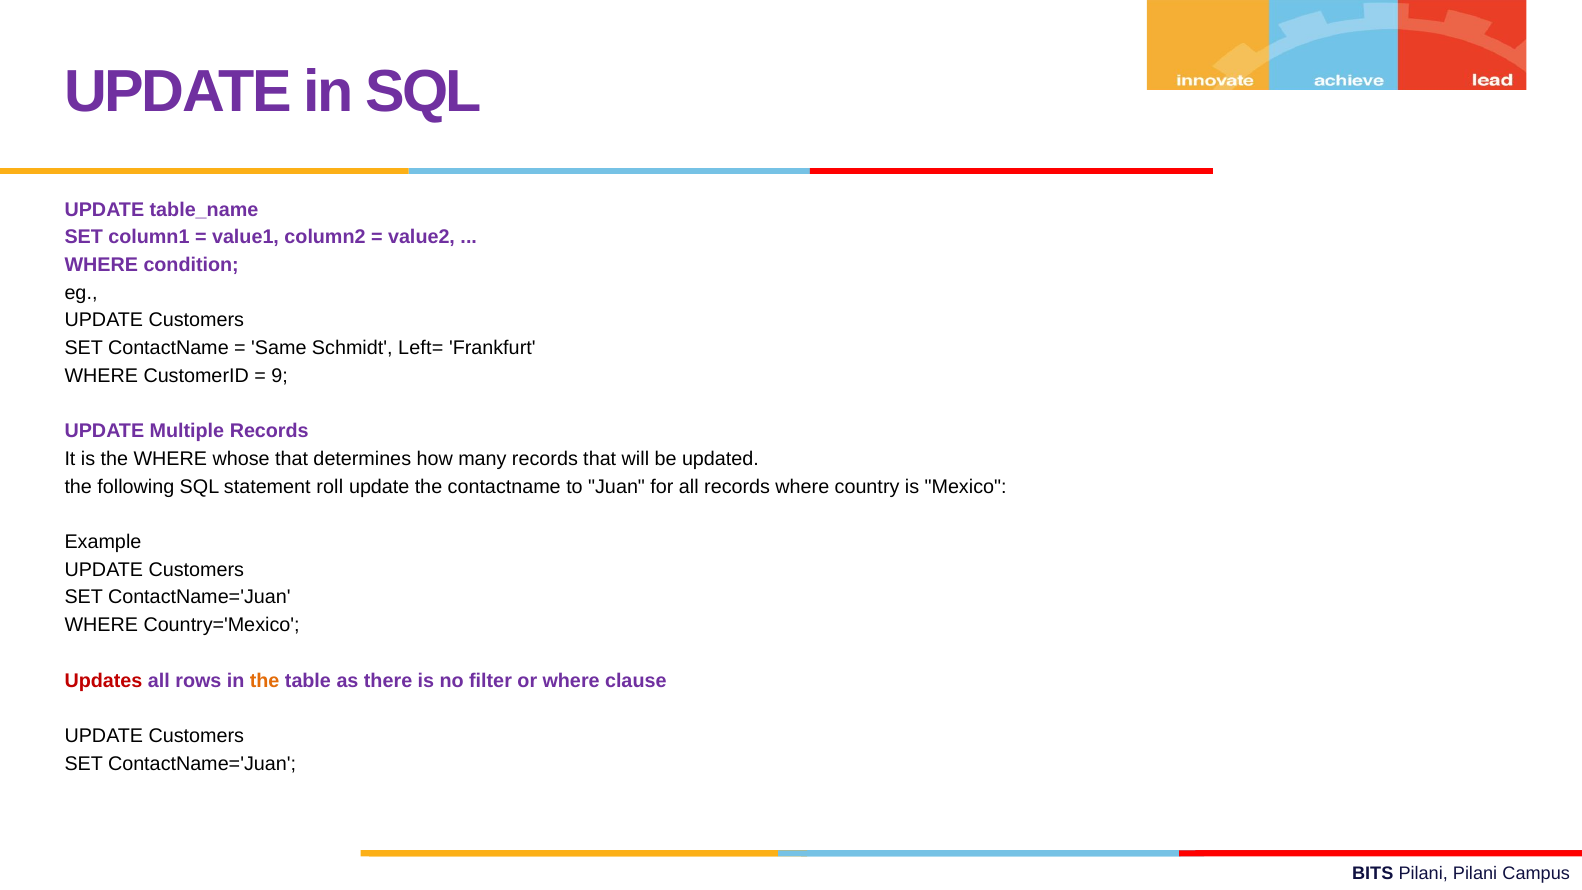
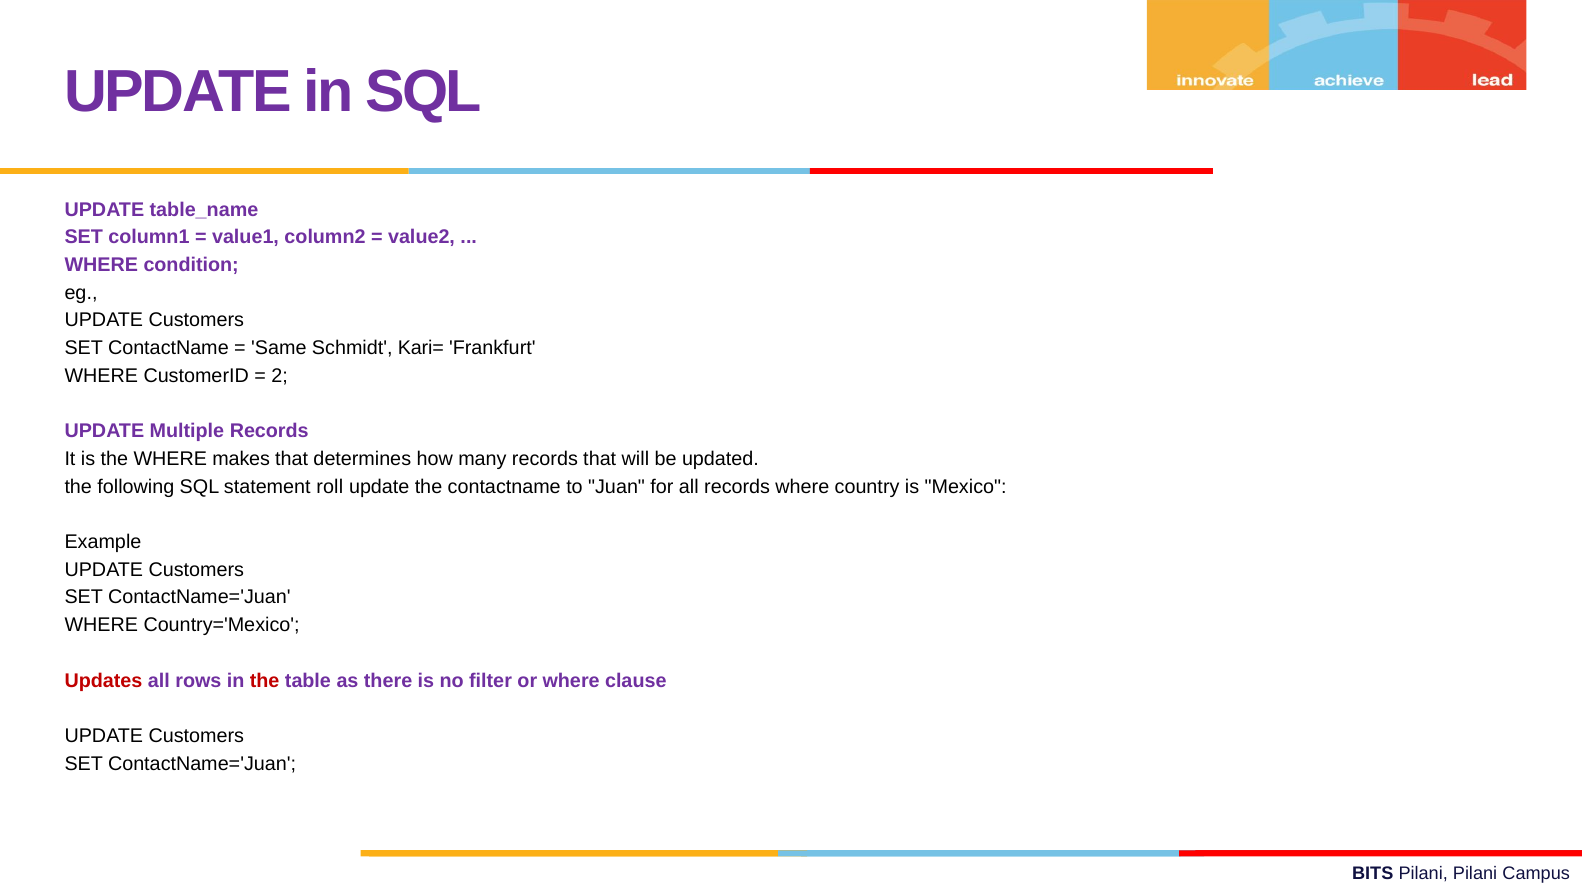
Left=: Left= -> Kari=
9: 9 -> 2
whose: whose -> makes
the at (265, 680) colour: orange -> red
